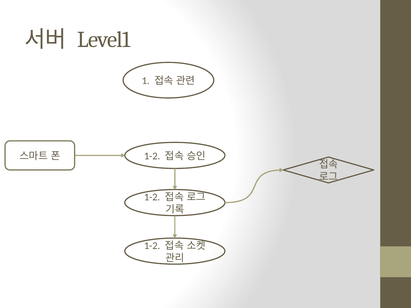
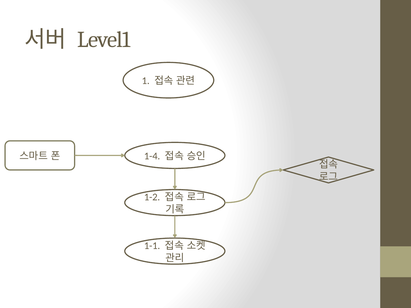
1-2 at (152, 156): 1-2 -> 1-4
1-2 at (152, 246): 1-2 -> 1-1
